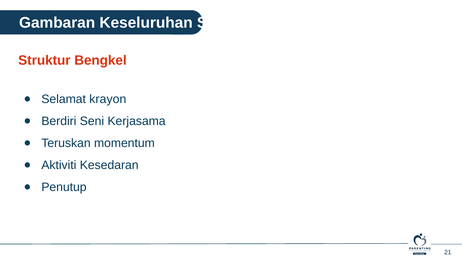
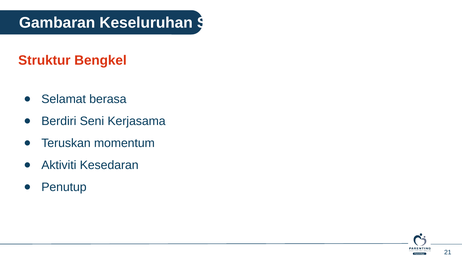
krayon: krayon -> berasa
